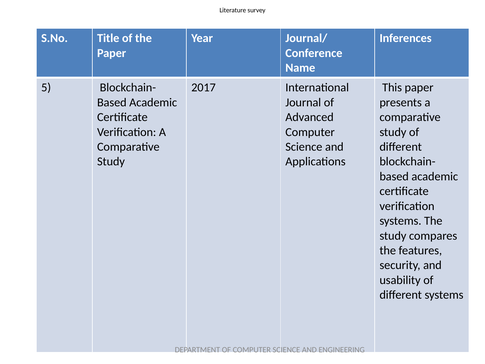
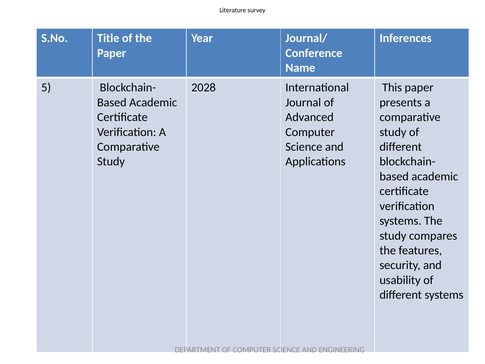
2017: 2017 -> 2028
